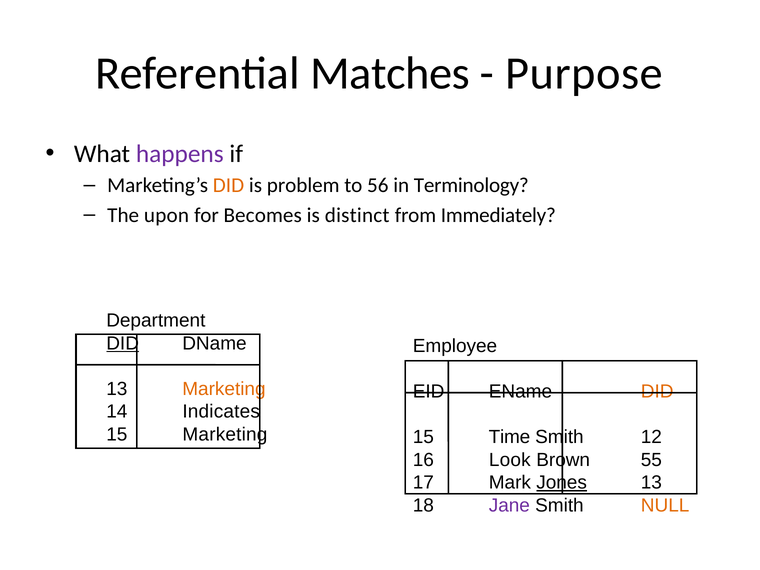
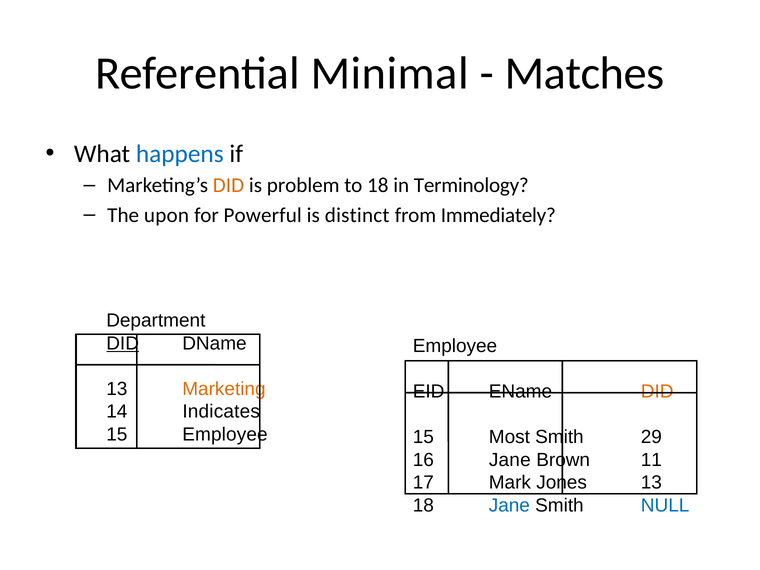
Matches: Matches -> Minimal
Purpose: Purpose -> Matches
happens colour: purple -> blue
to 56: 56 -> 18
Becomes: Becomes -> Powerful
15 Marketing: Marketing -> Employee
Time: Time -> Most
12: 12 -> 29
16 Look: Look -> Jane
55: 55 -> 11
Jones underline: present -> none
Jane at (509, 505) colour: purple -> blue
NULL colour: orange -> blue
